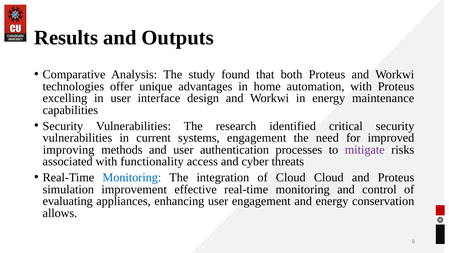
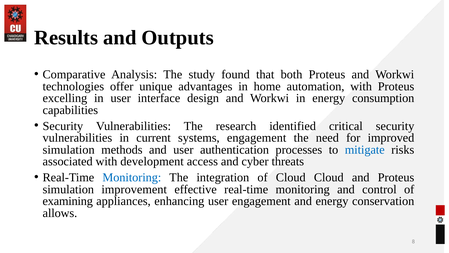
maintenance: maintenance -> consumption
improving at (69, 149): improving -> simulation
mitigate colour: purple -> blue
functionality: functionality -> development
evaluating: evaluating -> examining
